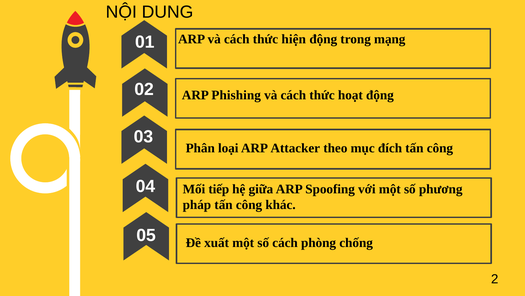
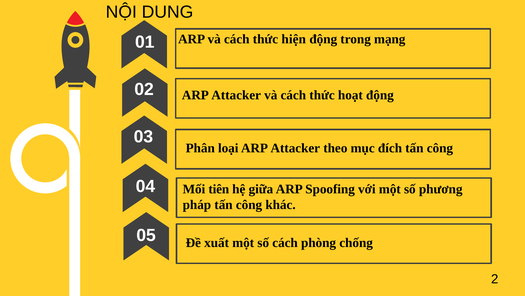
Phishing at (236, 95): Phishing -> Attacker
tiếp: tiếp -> tiên
